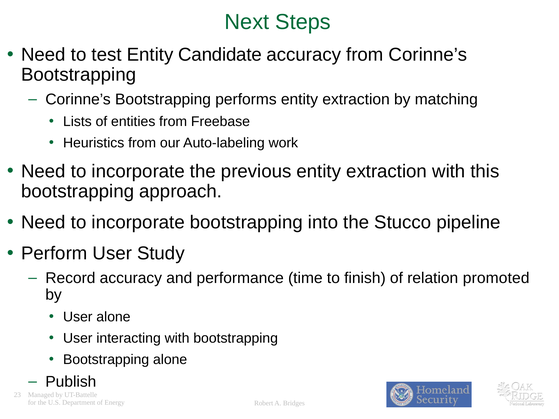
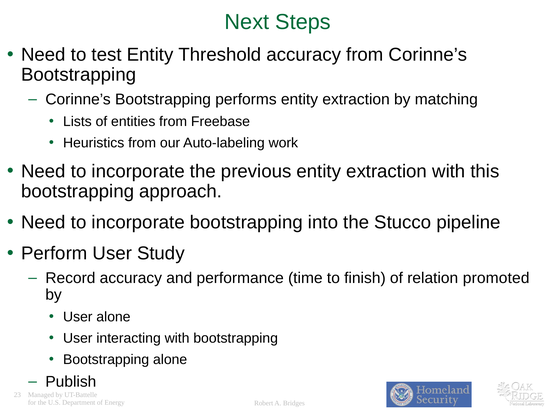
Candidate: Candidate -> Threshold
